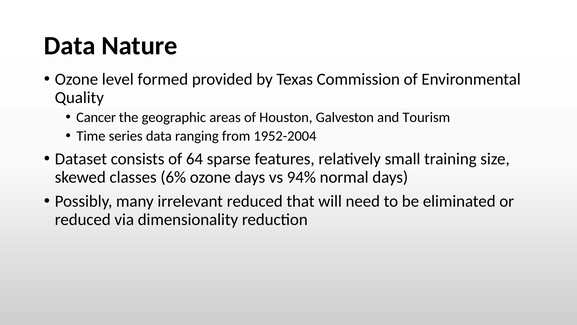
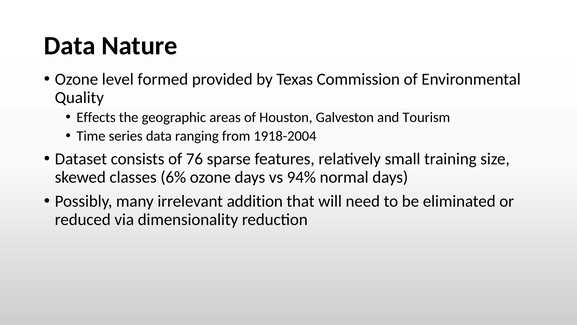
Cancer: Cancer -> Effects
1952-2004: 1952-2004 -> 1918-2004
64: 64 -> 76
irrelevant reduced: reduced -> addition
